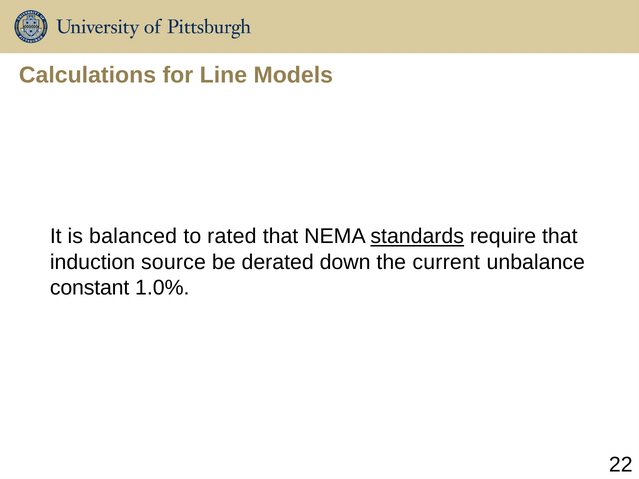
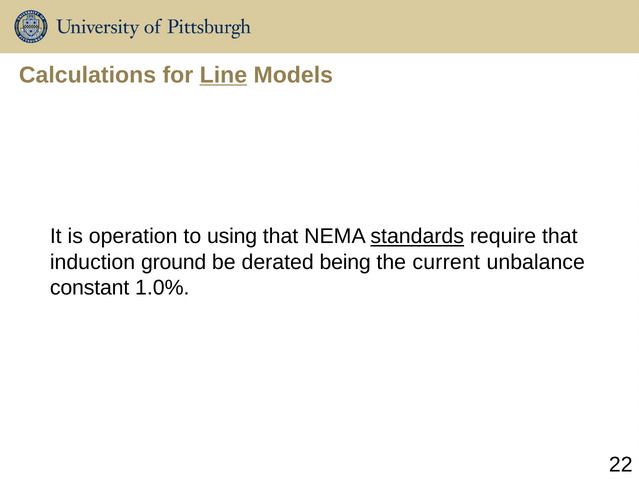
Line underline: none -> present
balanced: balanced -> operation
rated: rated -> using
source: source -> ground
down: down -> being
